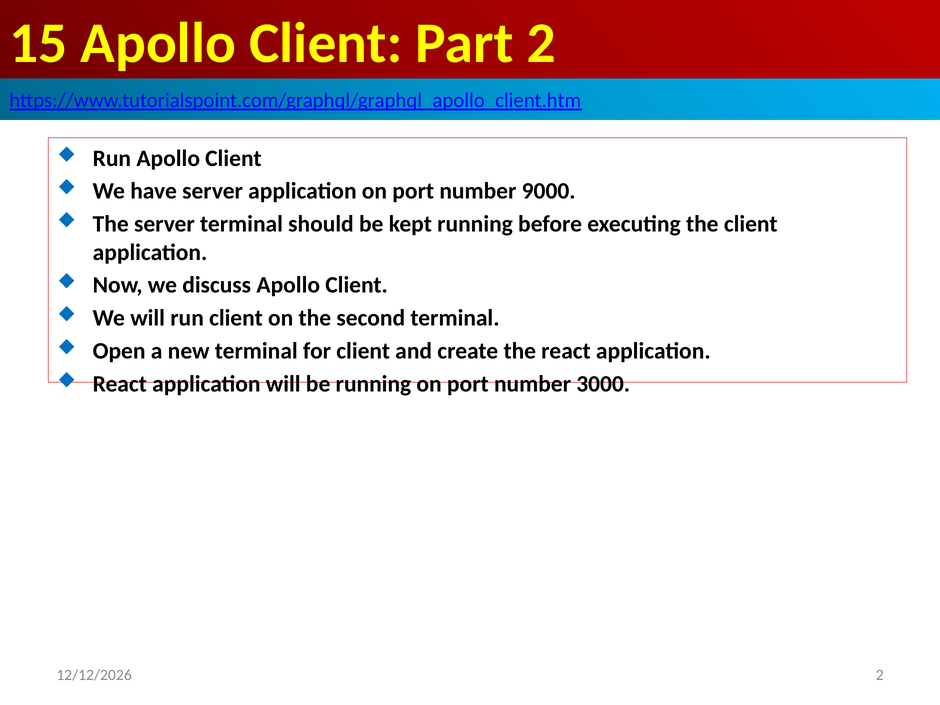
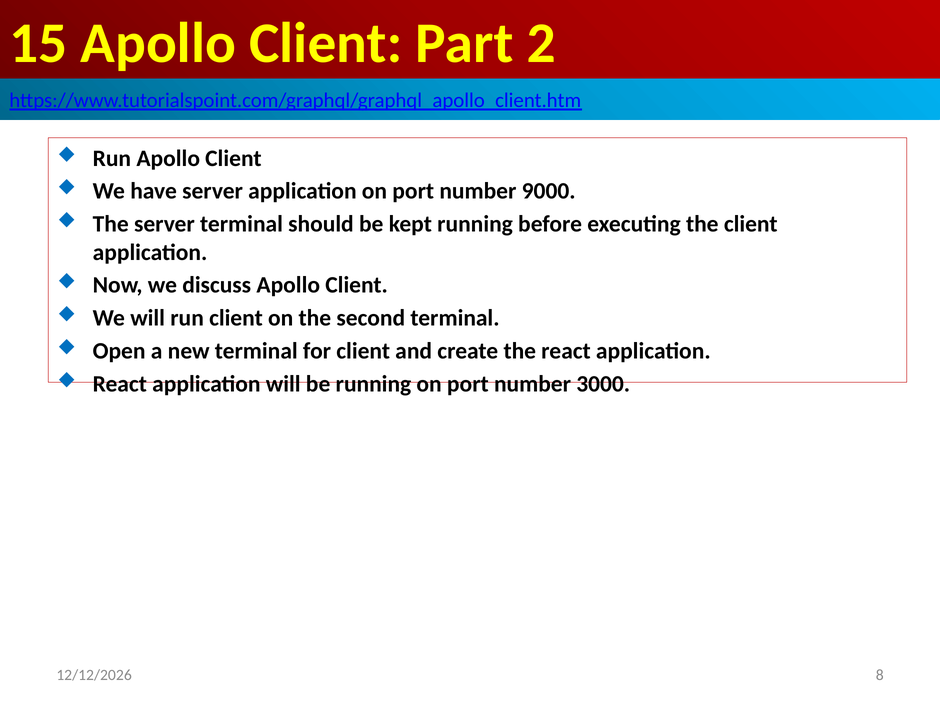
2 at (880, 675): 2 -> 8
